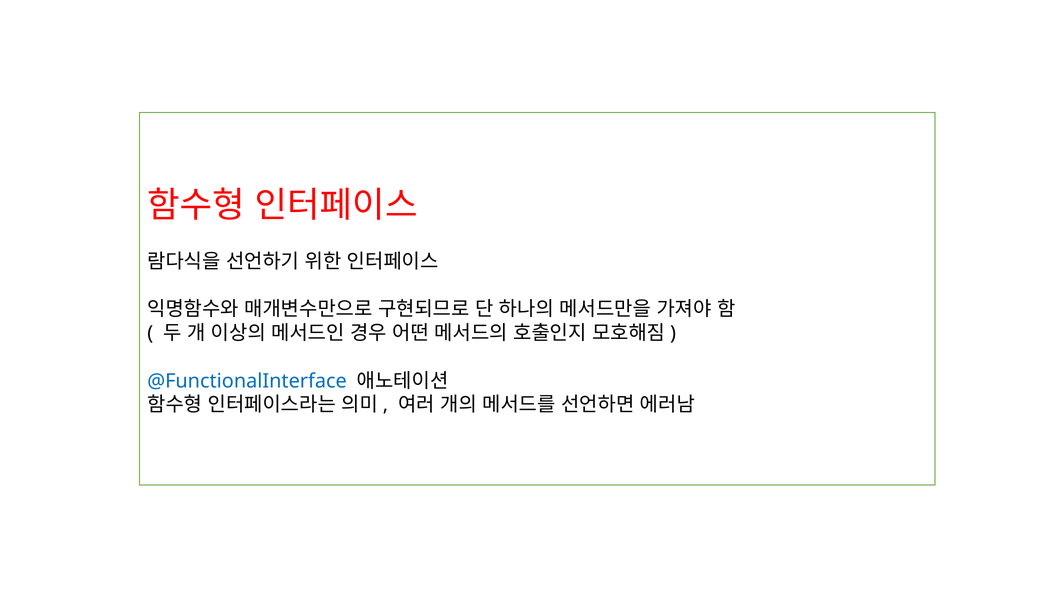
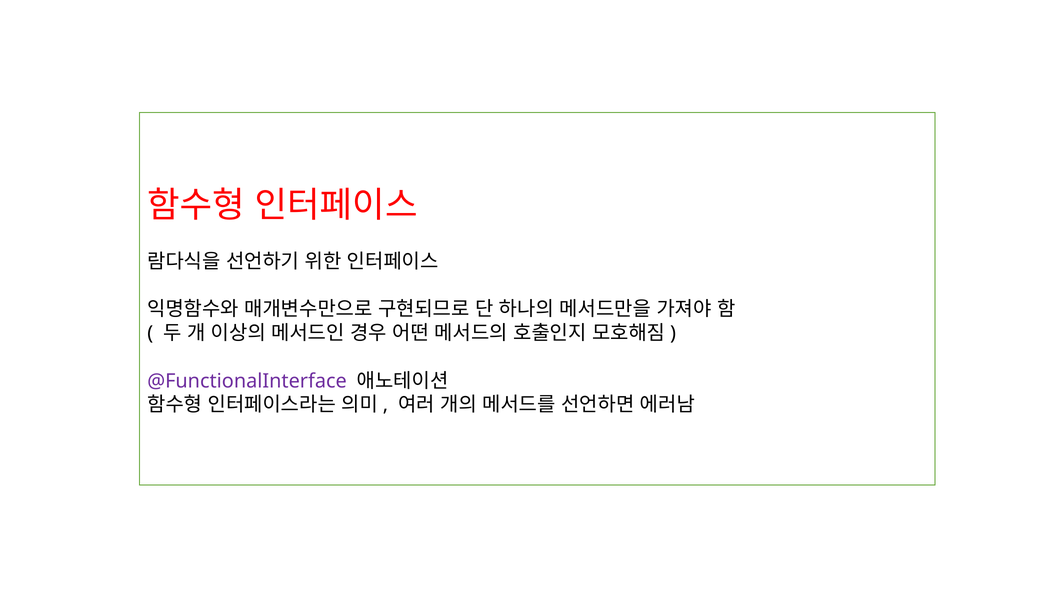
@FunctionalInterface colour: blue -> purple
